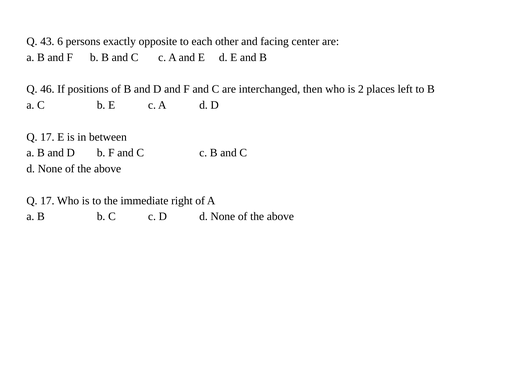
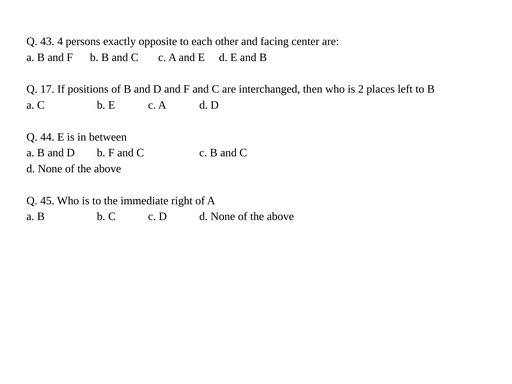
6: 6 -> 4
46: 46 -> 17
17 at (47, 137): 17 -> 44
17 at (47, 201): 17 -> 45
